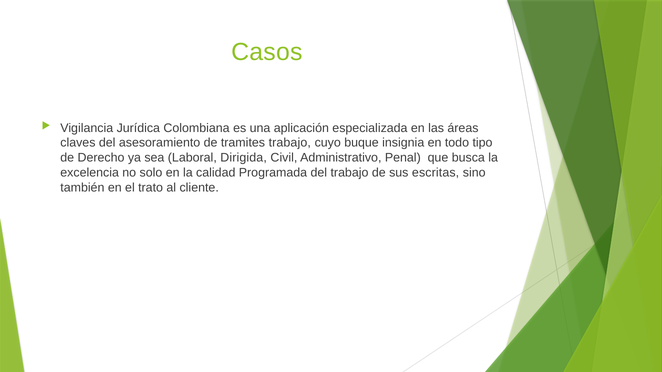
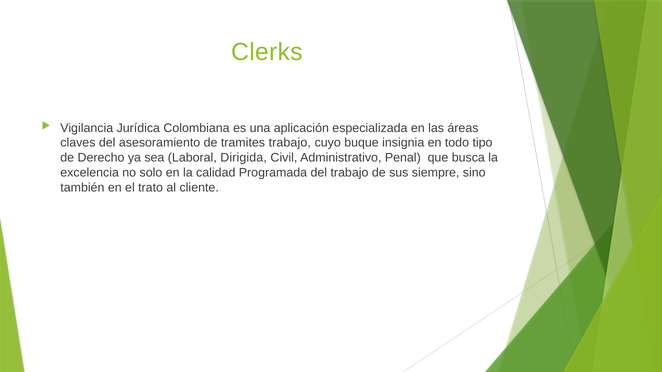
Casos: Casos -> Clerks
escritas: escritas -> siempre
